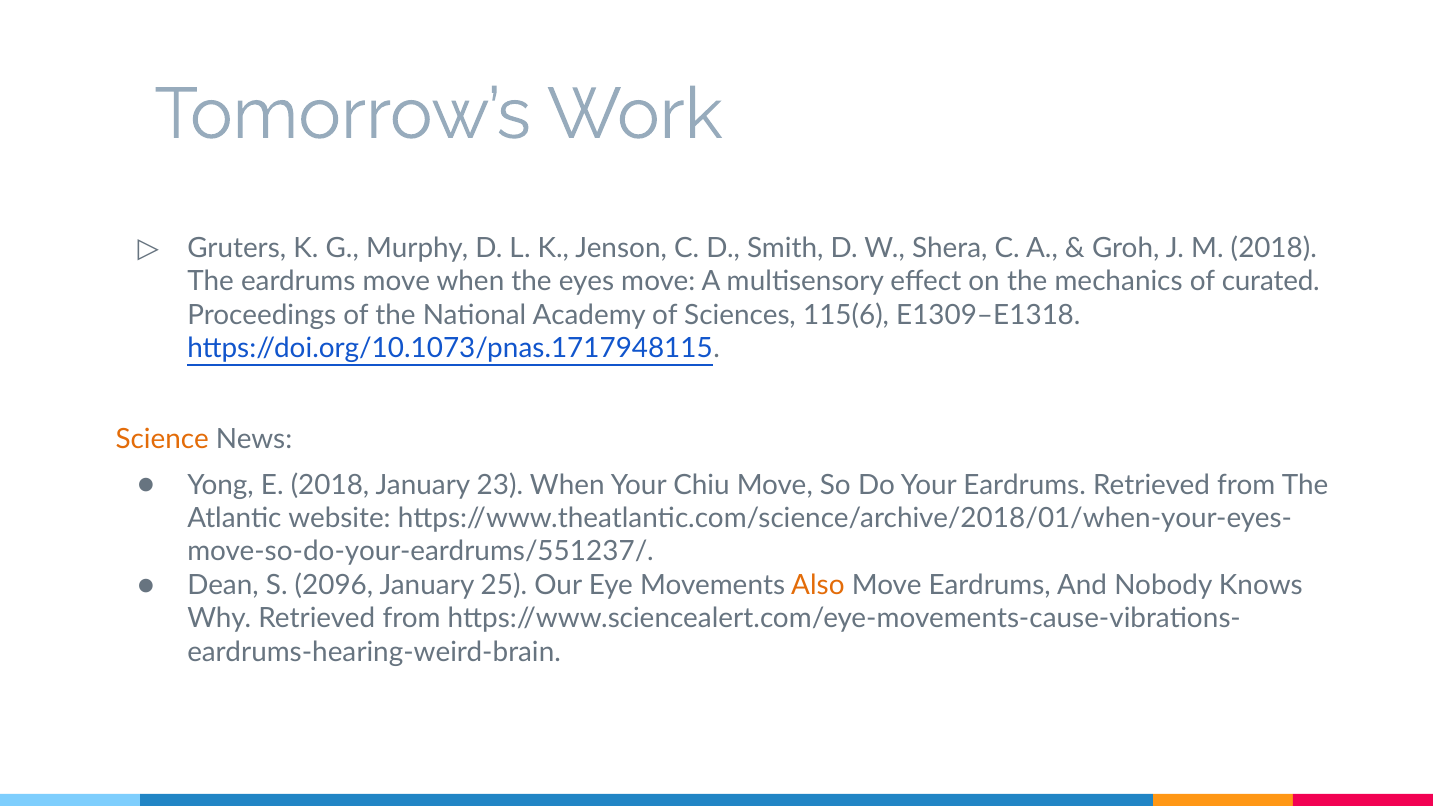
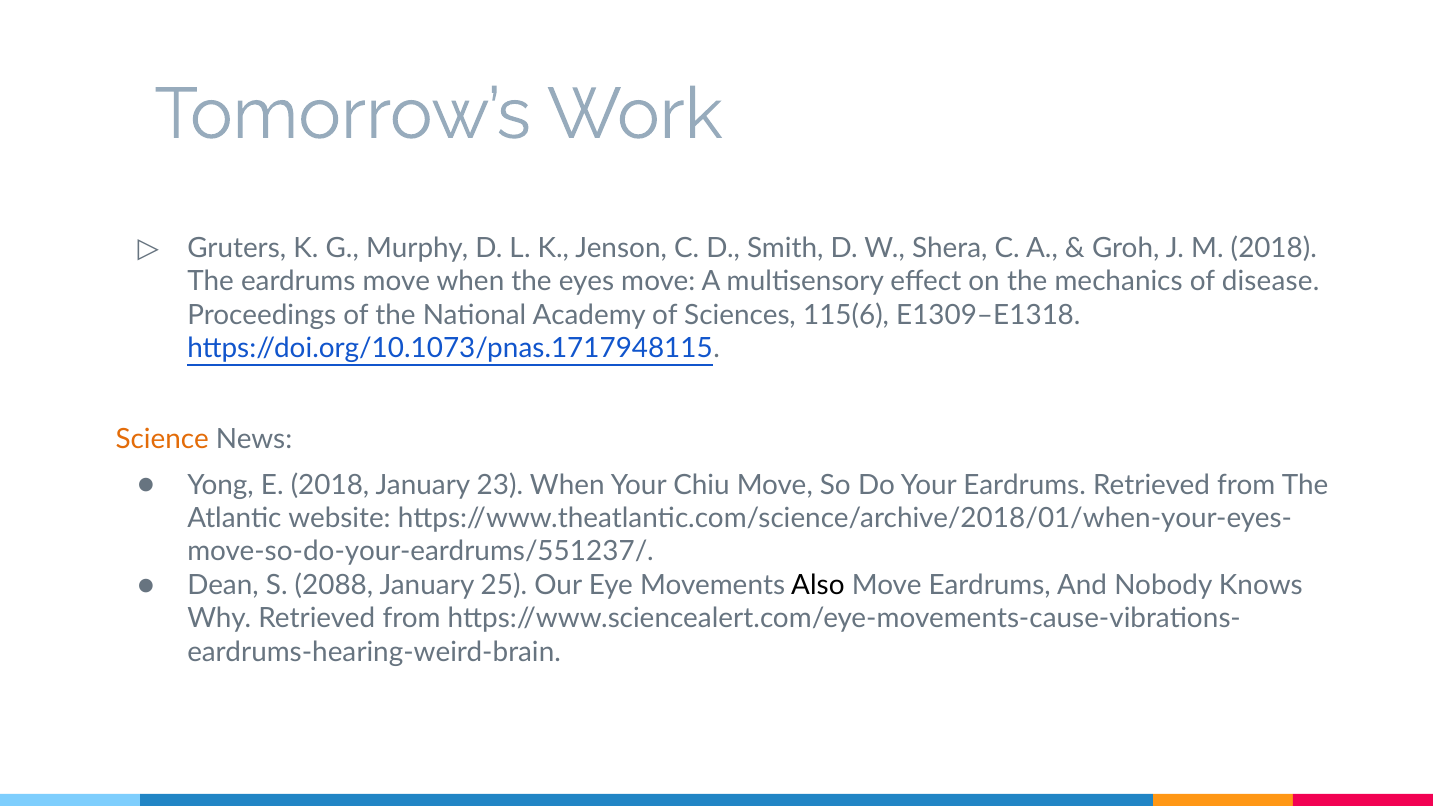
curated: curated -> disease
2096: 2096 -> 2088
Also colour: orange -> black
